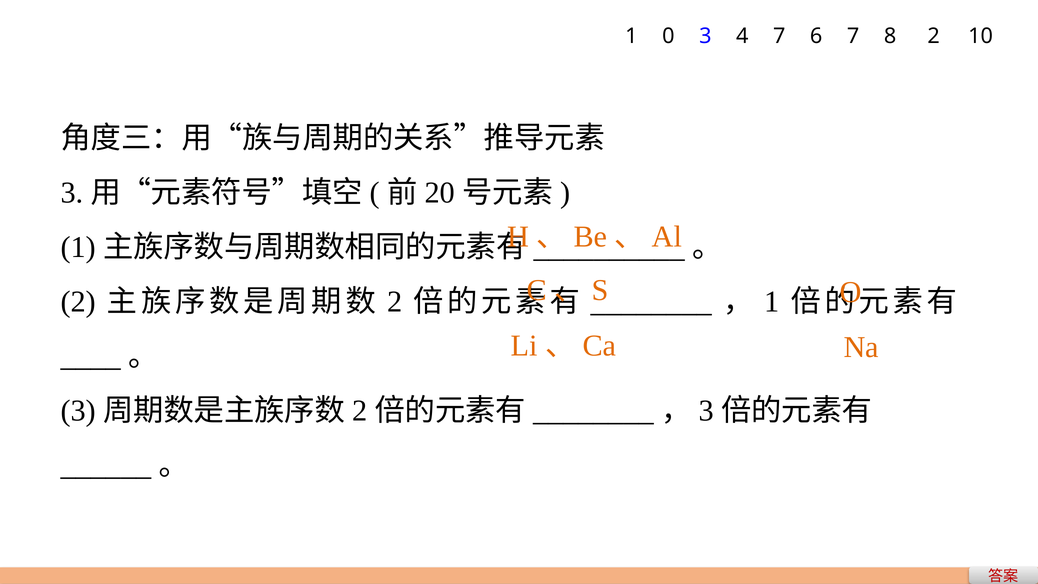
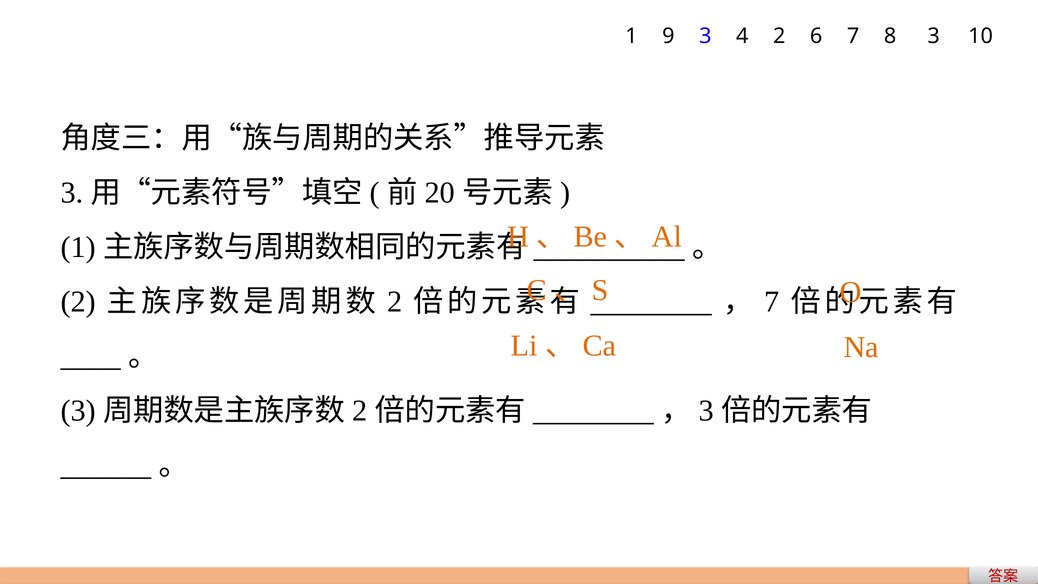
0: 0 -> 9
4 7: 7 -> 2
8 2: 2 -> 3
1 at (772, 302): 1 -> 7
